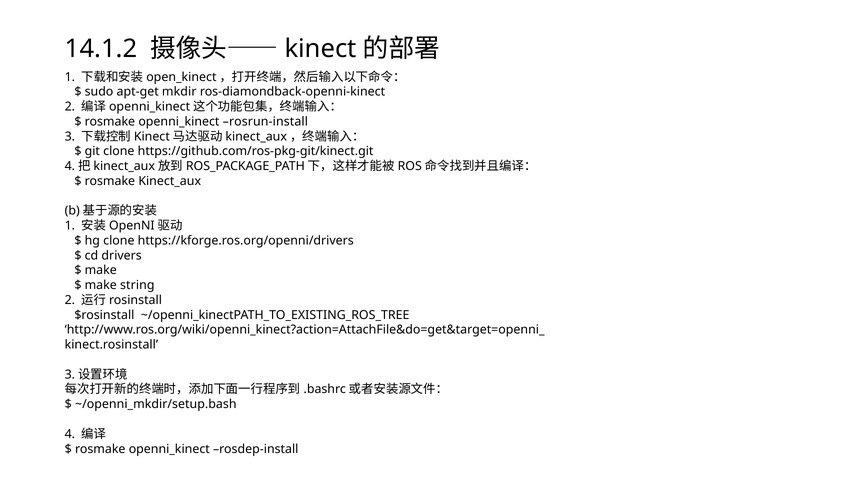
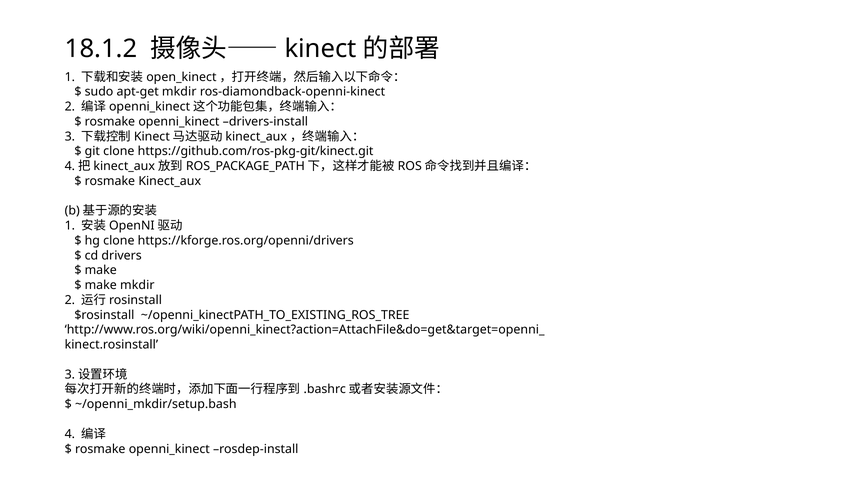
14.1.2: 14.1.2 -> 18.1.2
rosrun-install: rosrun-install -> drivers-install
make string: string -> mkdir
